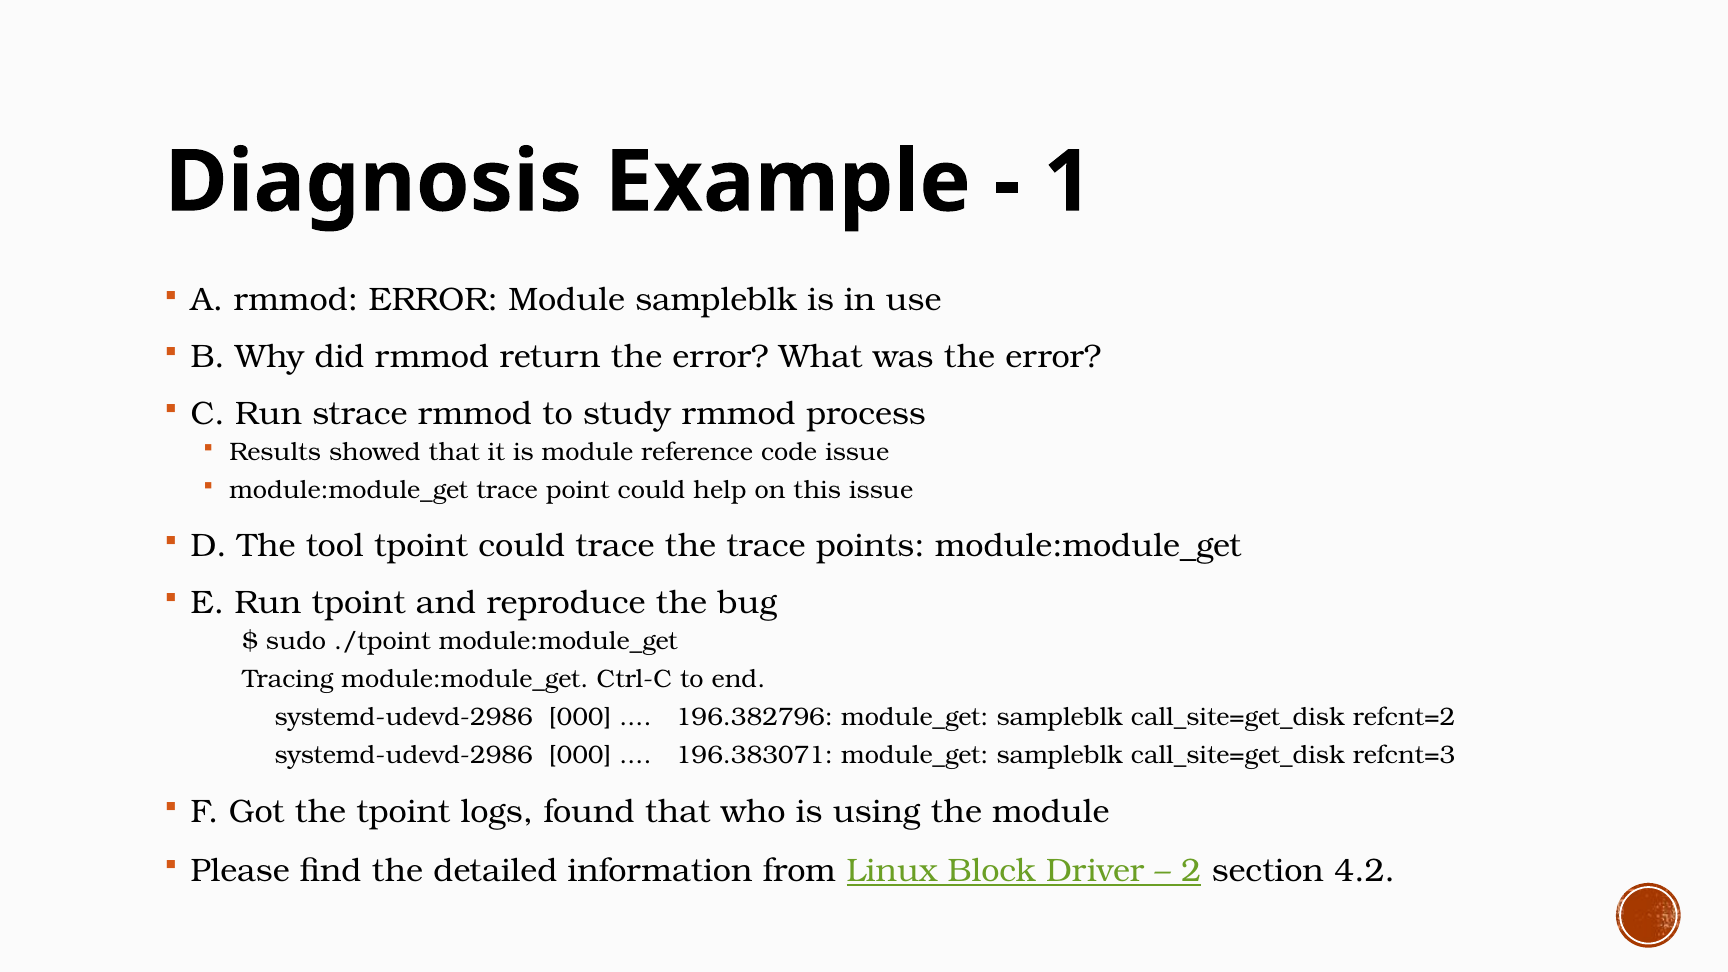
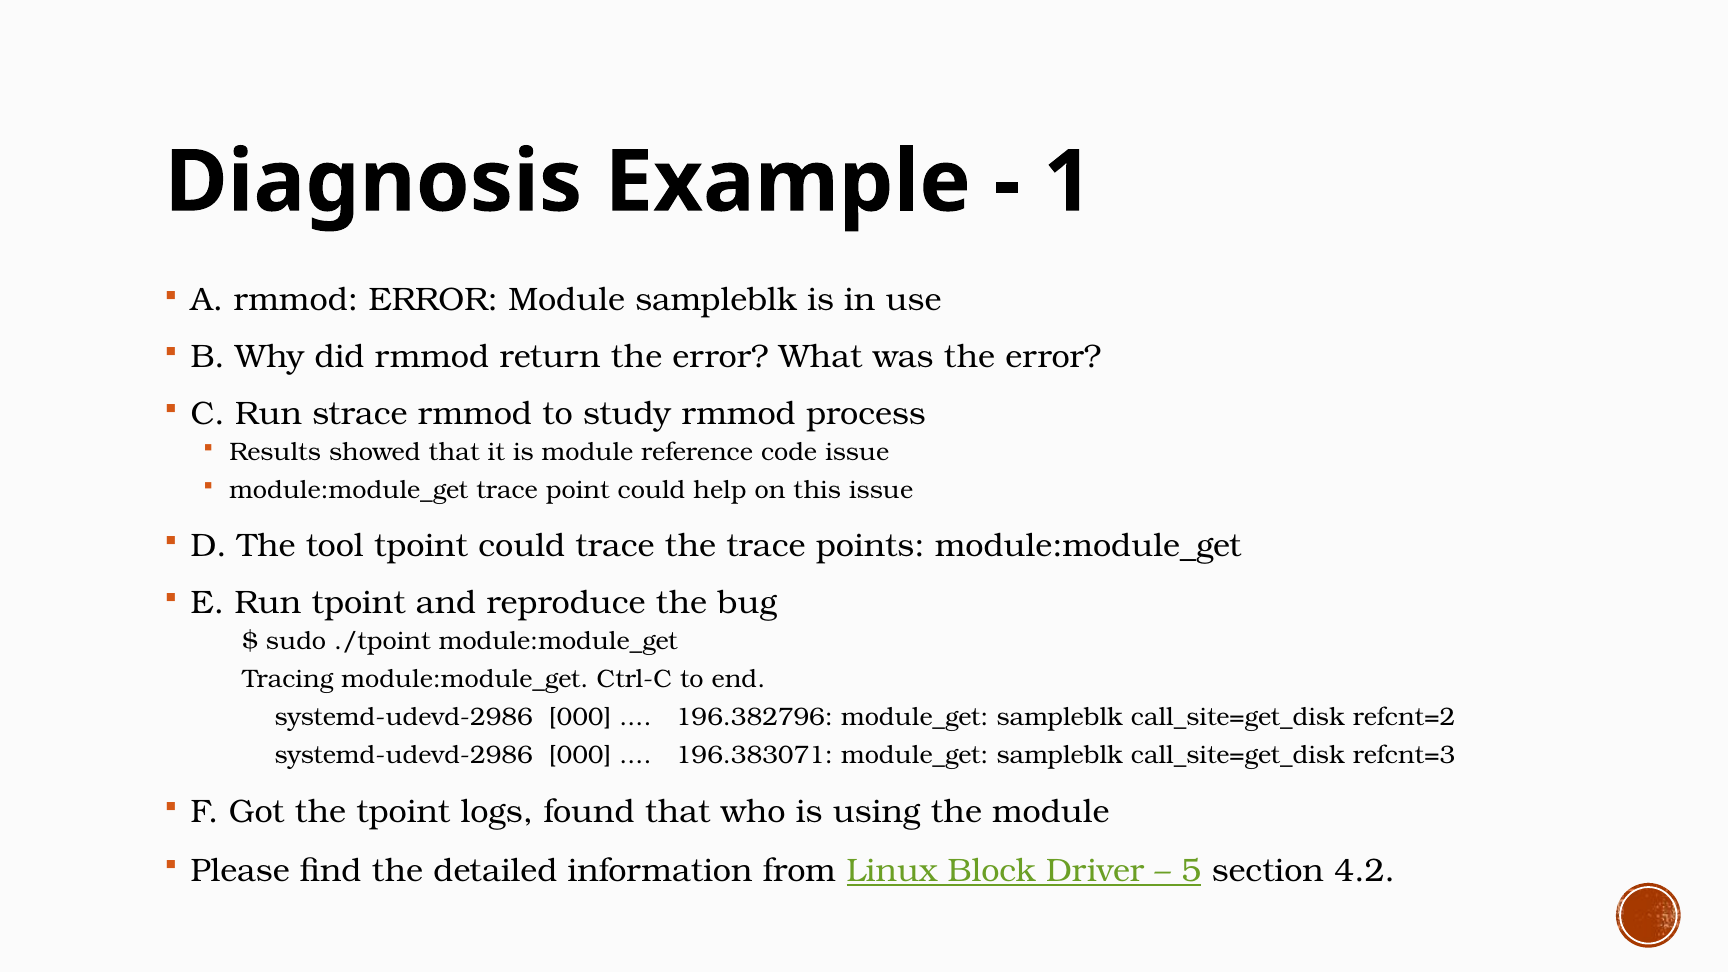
2: 2 -> 5
